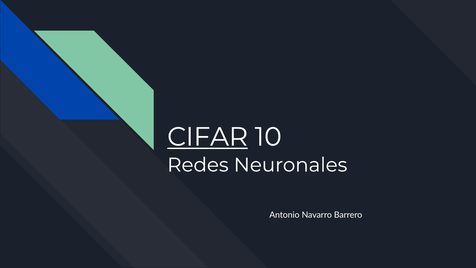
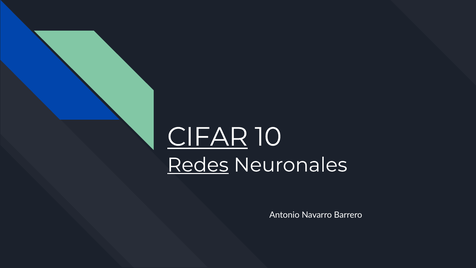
Redes underline: none -> present
